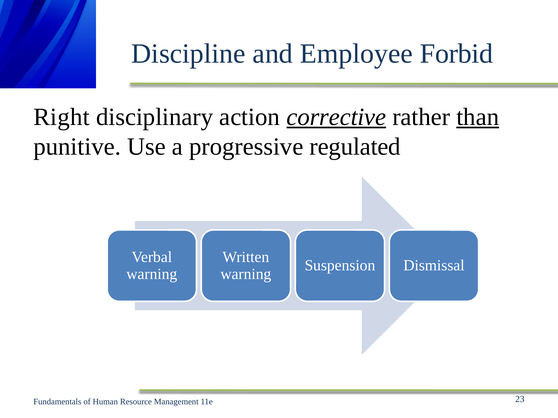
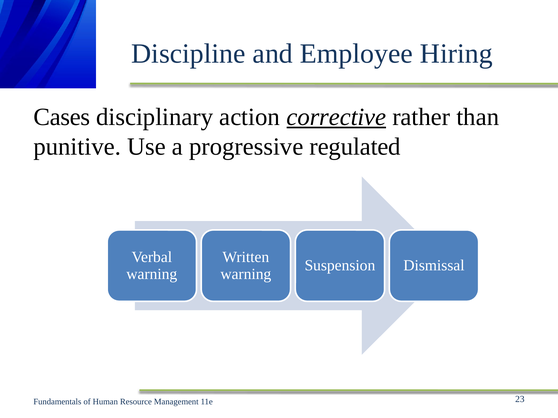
Forbid: Forbid -> Hiring
Right: Right -> Cases
than underline: present -> none
